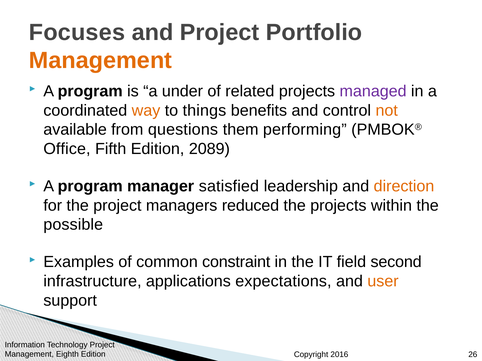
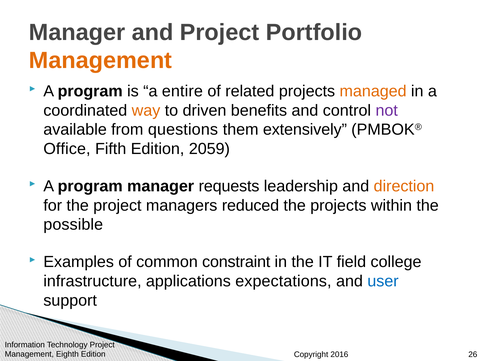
Focuses at (77, 33): Focuses -> Manager
under: under -> entire
managed colour: purple -> orange
things: things -> driven
not colour: orange -> purple
performing: performing -> extensively
2089: 2089 -> 2059
satisfied: satisfied -> requests
second: second -> college
user colour: orange -> blue
